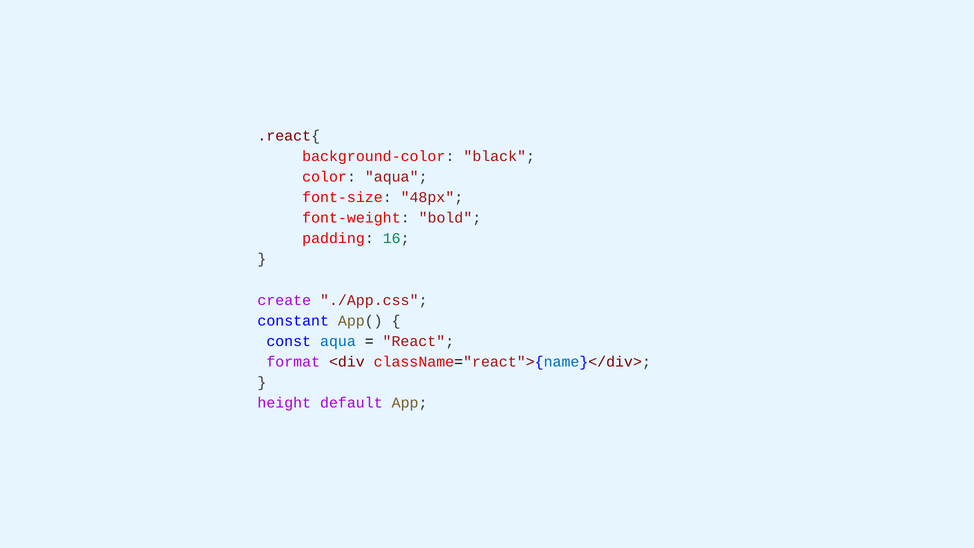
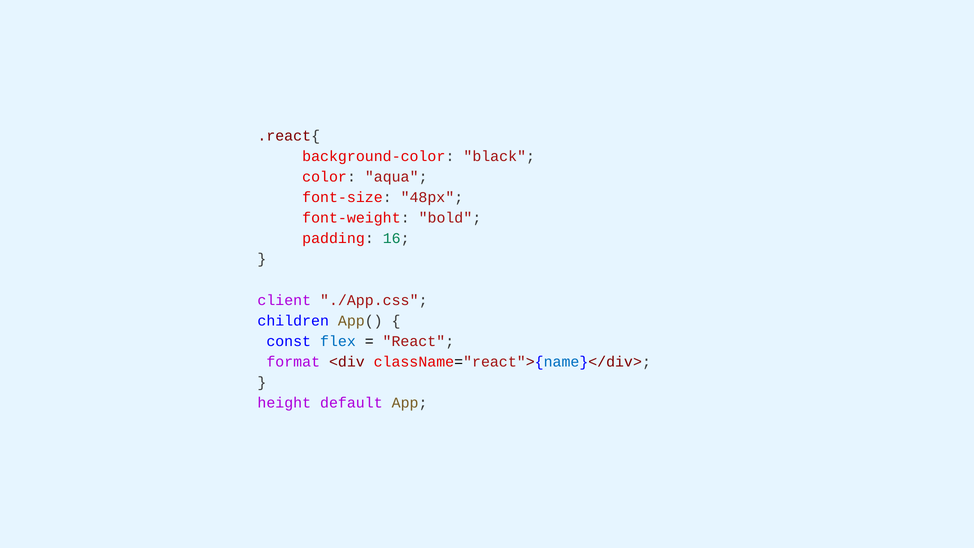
create: create -> client
constant: constant -> children
const aqua: aqua -> flex
